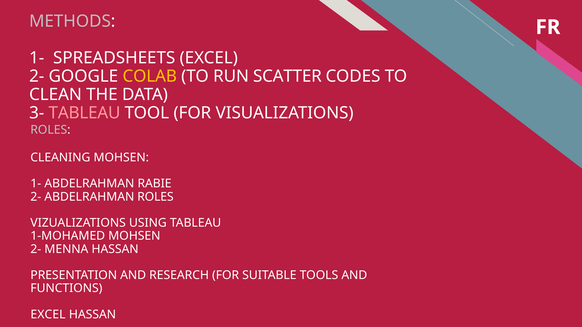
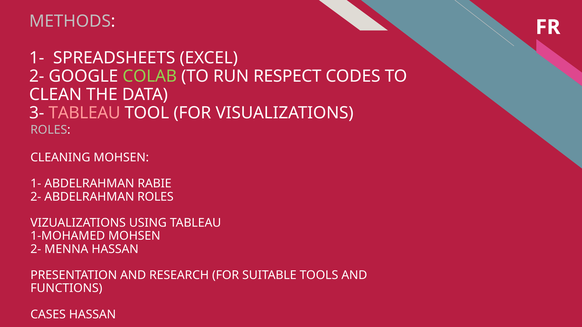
COLAB colour: yellow -> light green
SCATTER: SCATTER -> RESPECT
EXCEL at (48, 315): EXCEL -> CASES
